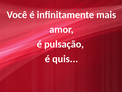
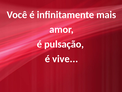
quis: quis -> vive
